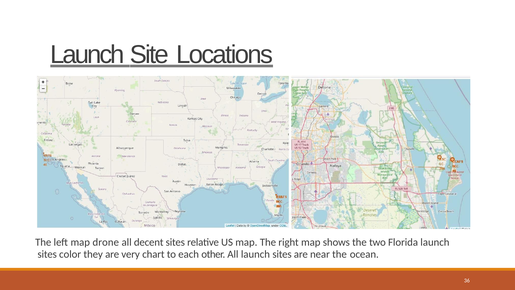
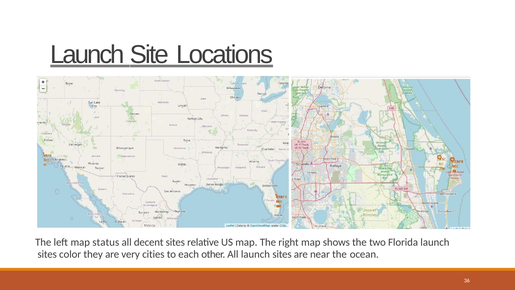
drone: drone -> status
chart: chart -> cities
